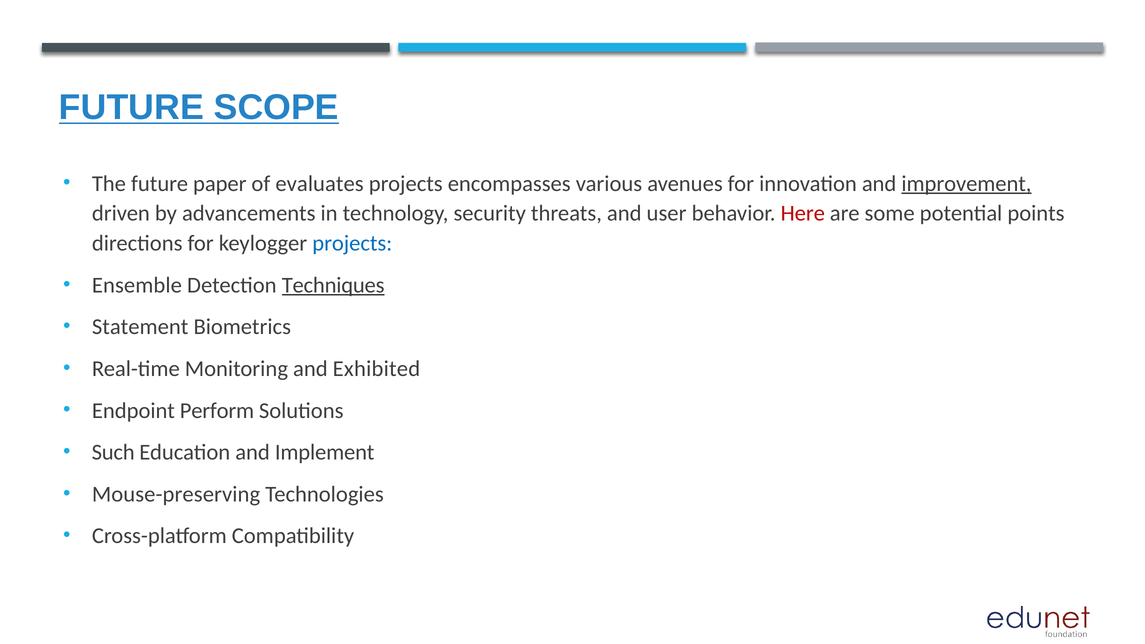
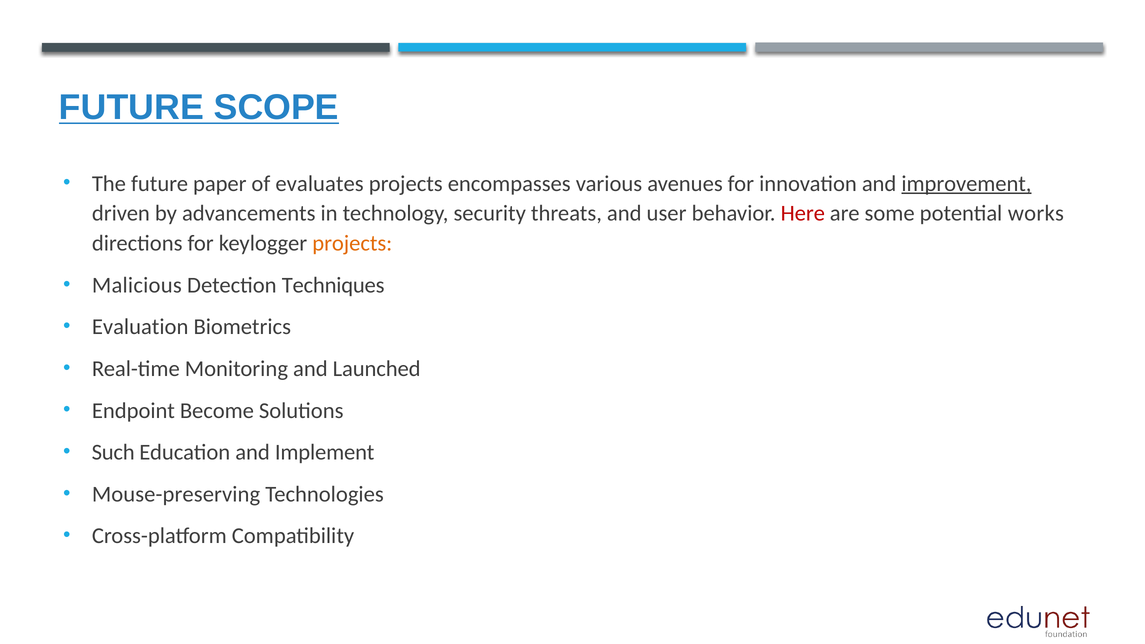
points: points -> works
projects at (352, 243) colour: blue -> orange
Ensemble: Ensemble -> Malicious
Techniques underline: present -> none
Statement: Statement -> Evaluation
Exhibited: Exhibited -> Launched
Perform: Perform -> Become
